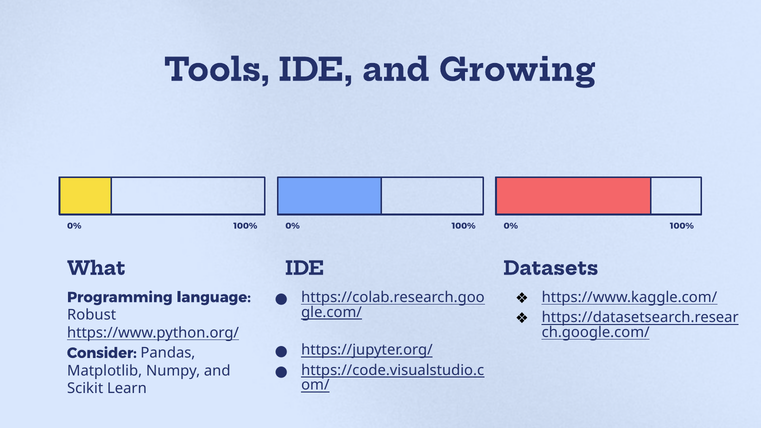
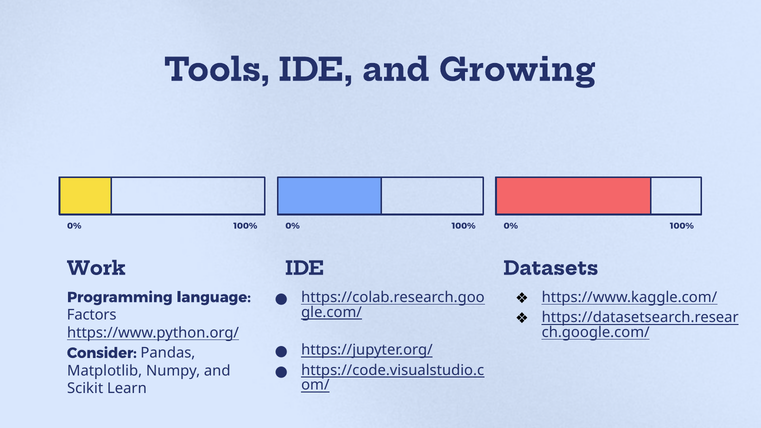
What: What -> Work
Robust: Robust -> Factors
